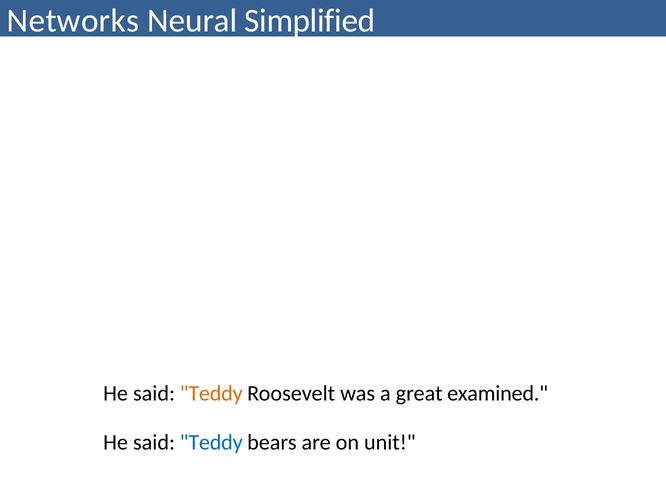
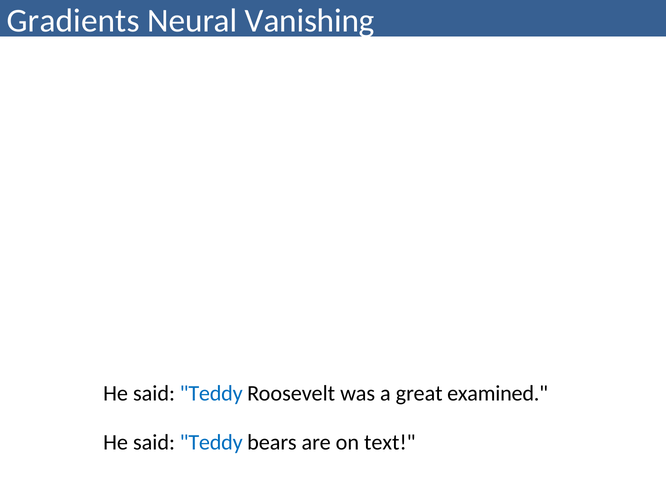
Networks: Networks -> Gradients
Simplified: Simplified -> Vanishing
Teddy at (211, 393) colour: orange -> blue
unit: unit -> text
